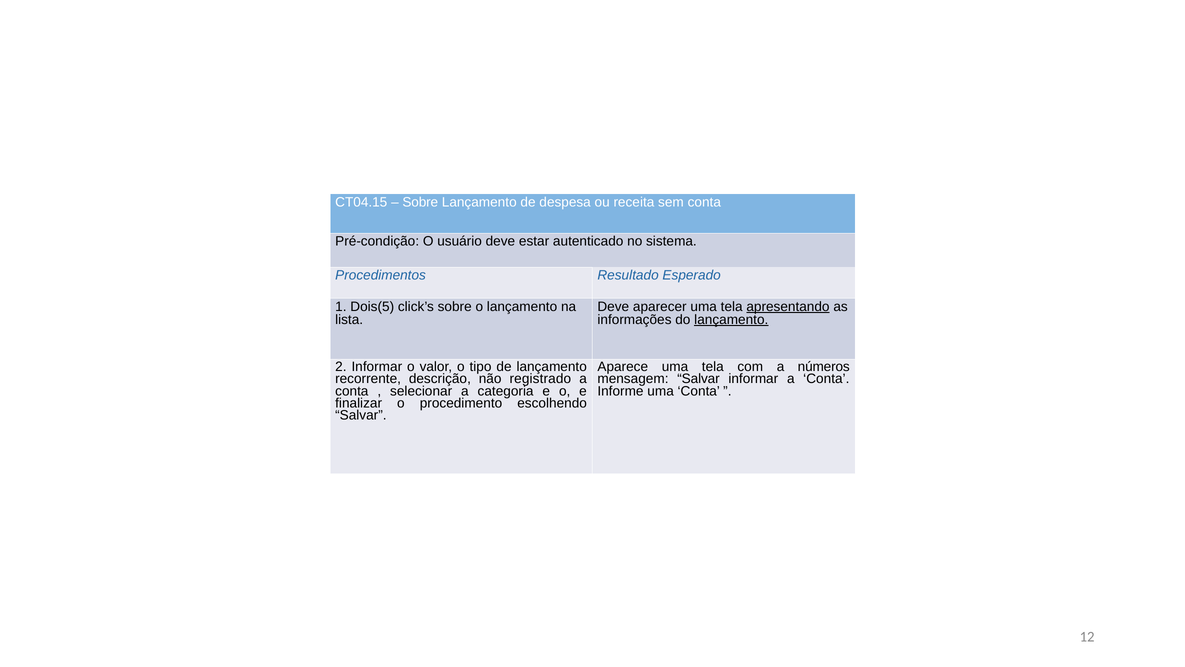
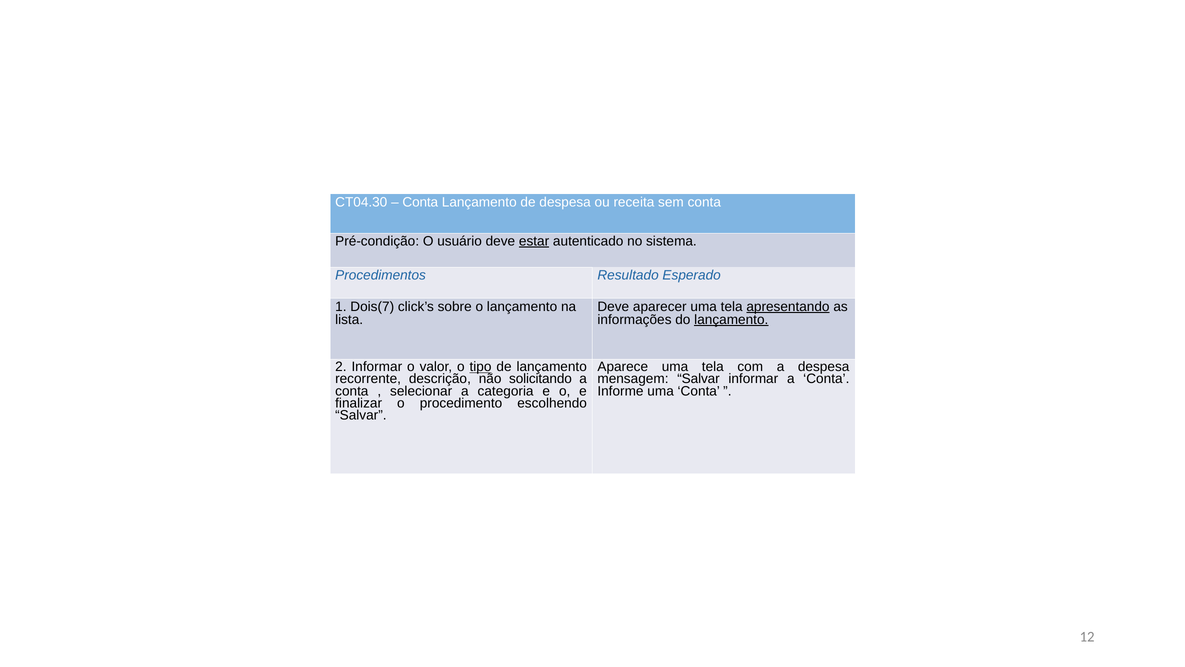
CT04.15: CT04.15 -> CT04.30
Sobre at (420, 202): Sobre -> Conta
estar underline: none -> present
Dois(5: Dois(5 -> Dois(7
tipo underline: none -> present
a números: números -> despesa
registrado: registrado -> solicitando
